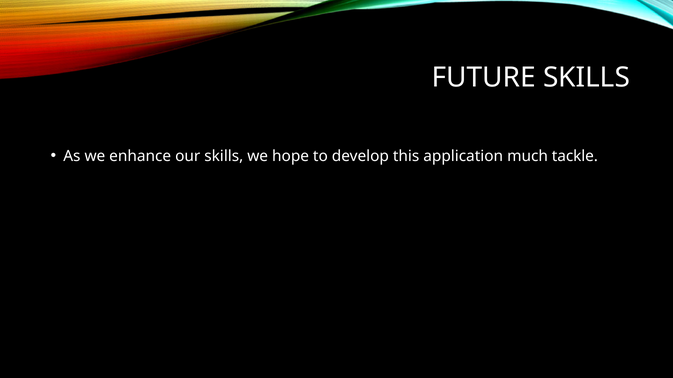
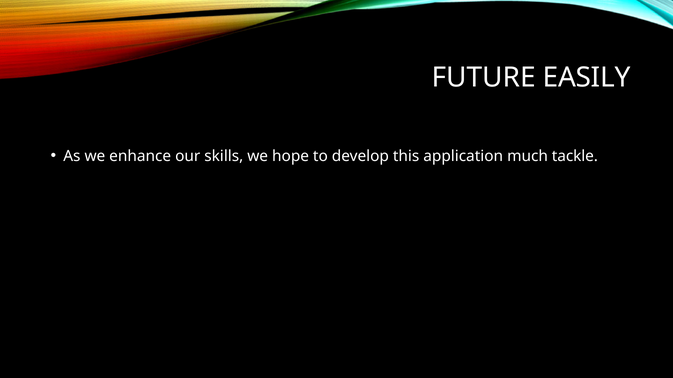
FUTURE SKILLS: SKILLS -> EASILY
